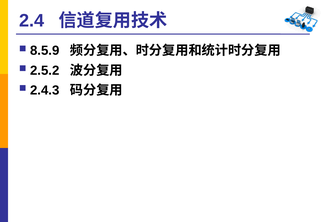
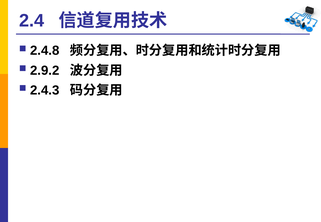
8.5.9: 8.5.9 -> 2.4.8
2.5.2: 2.5.2 -> 2.9.2
